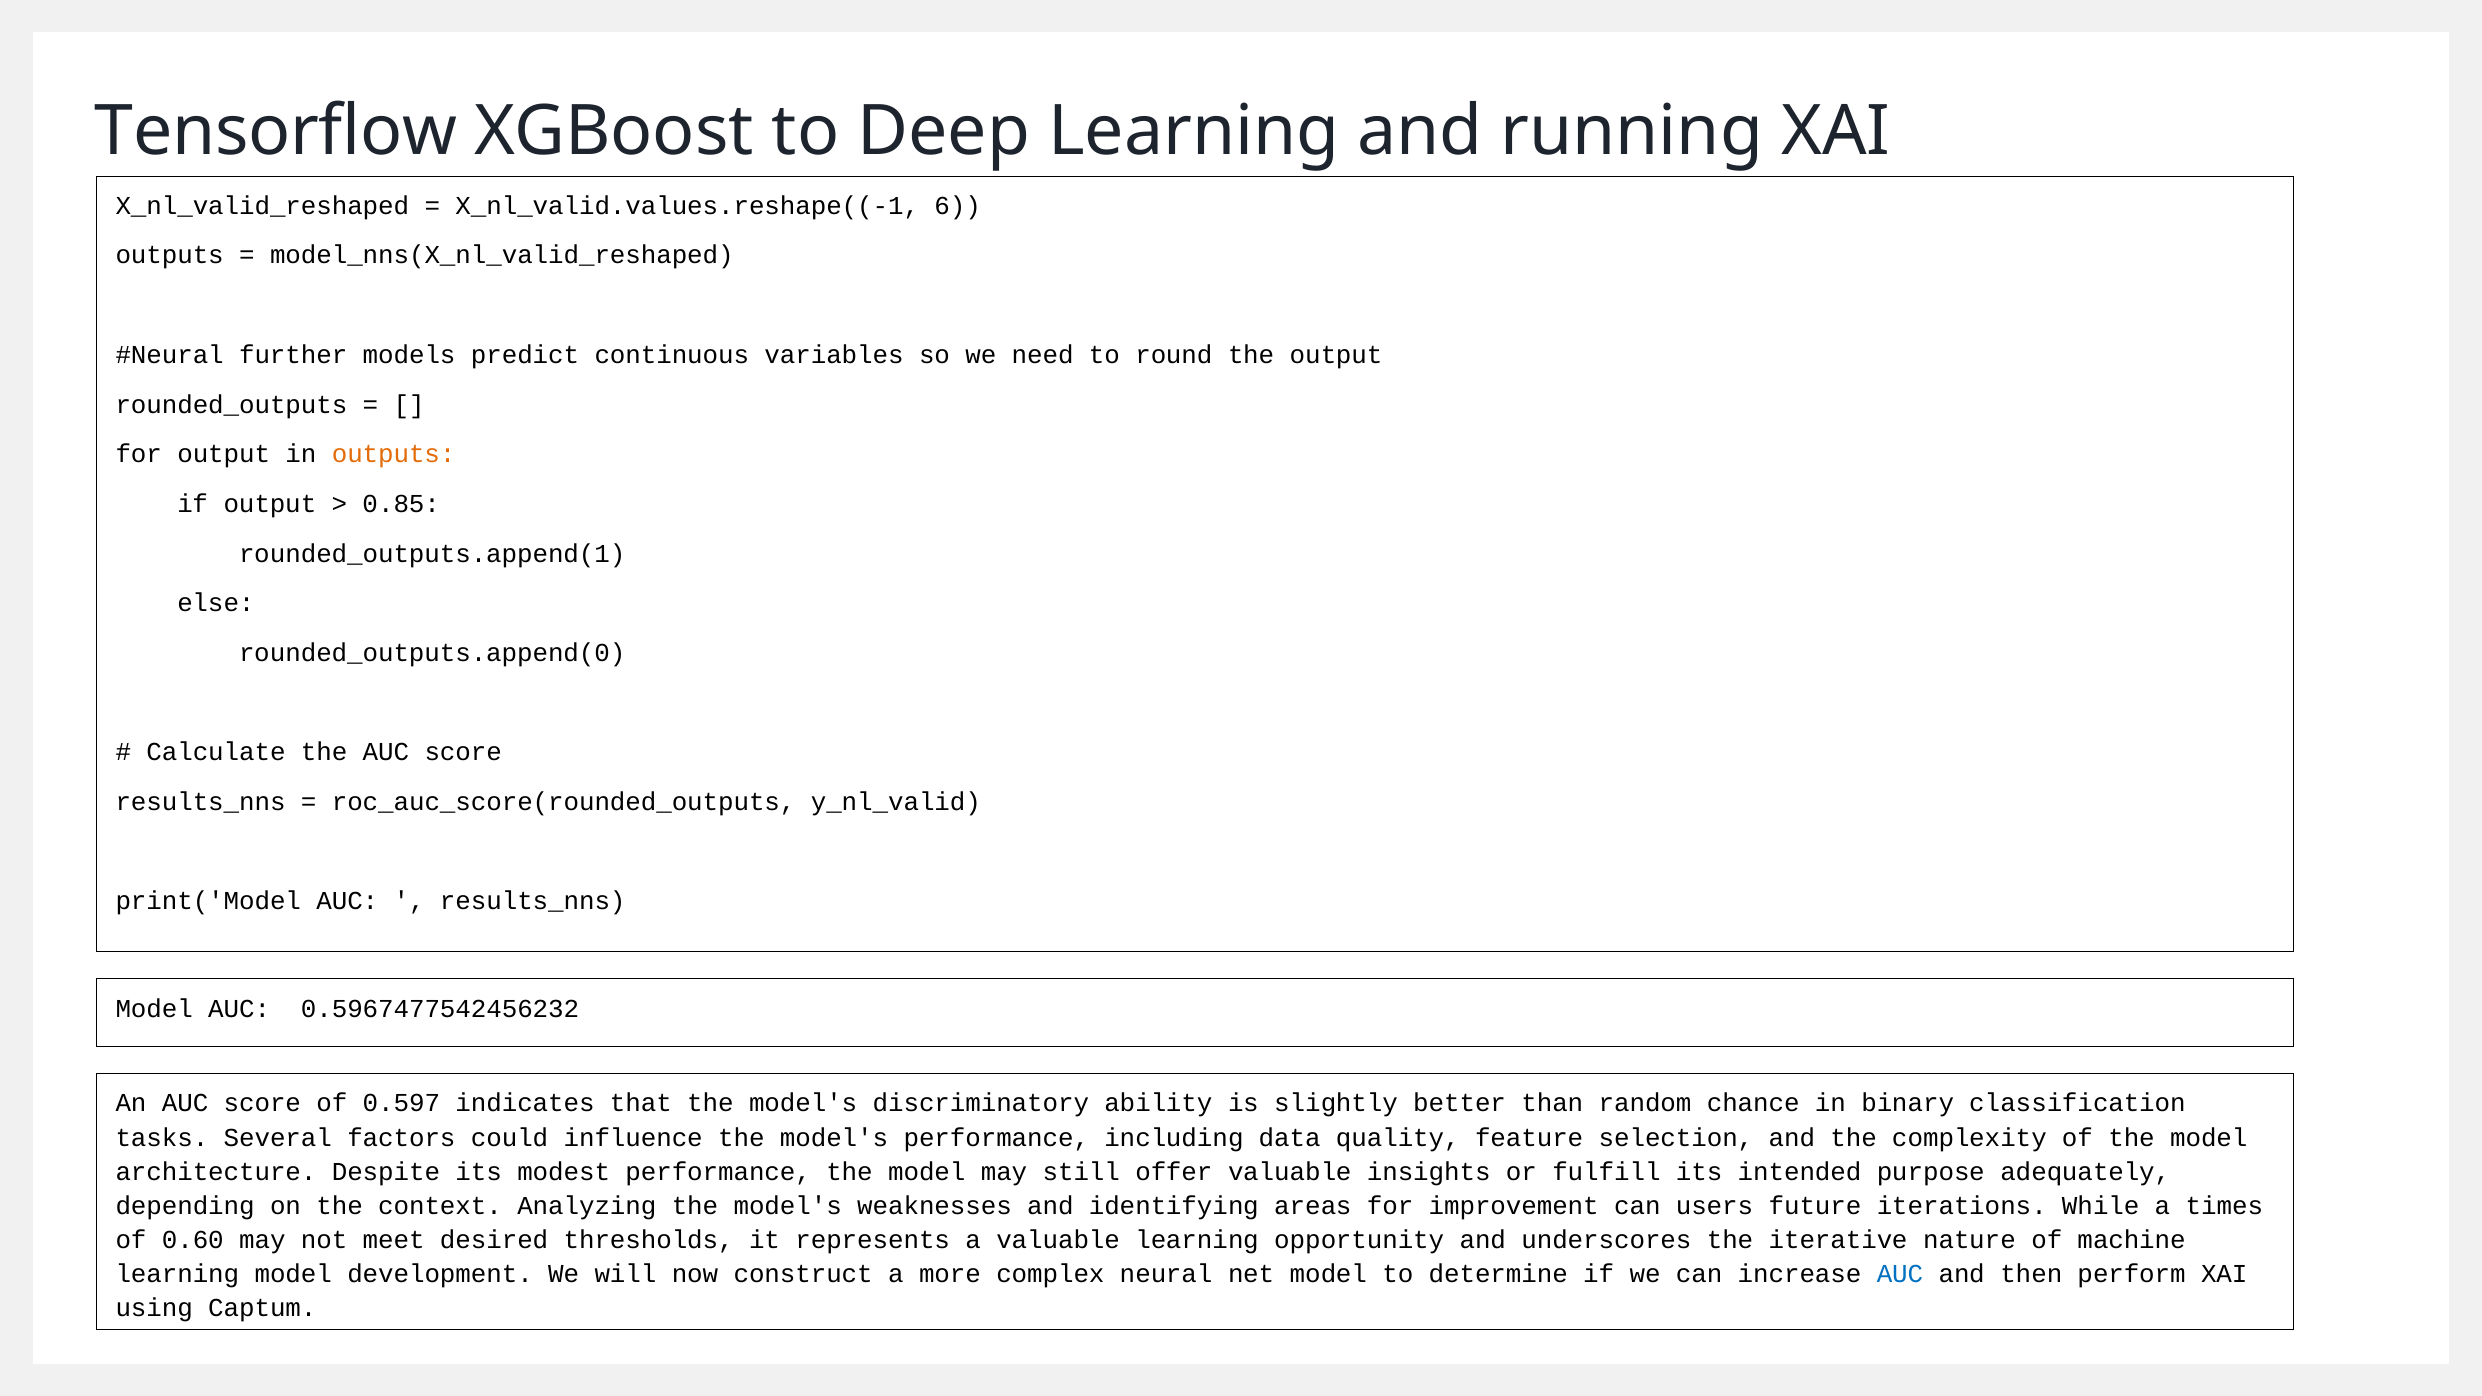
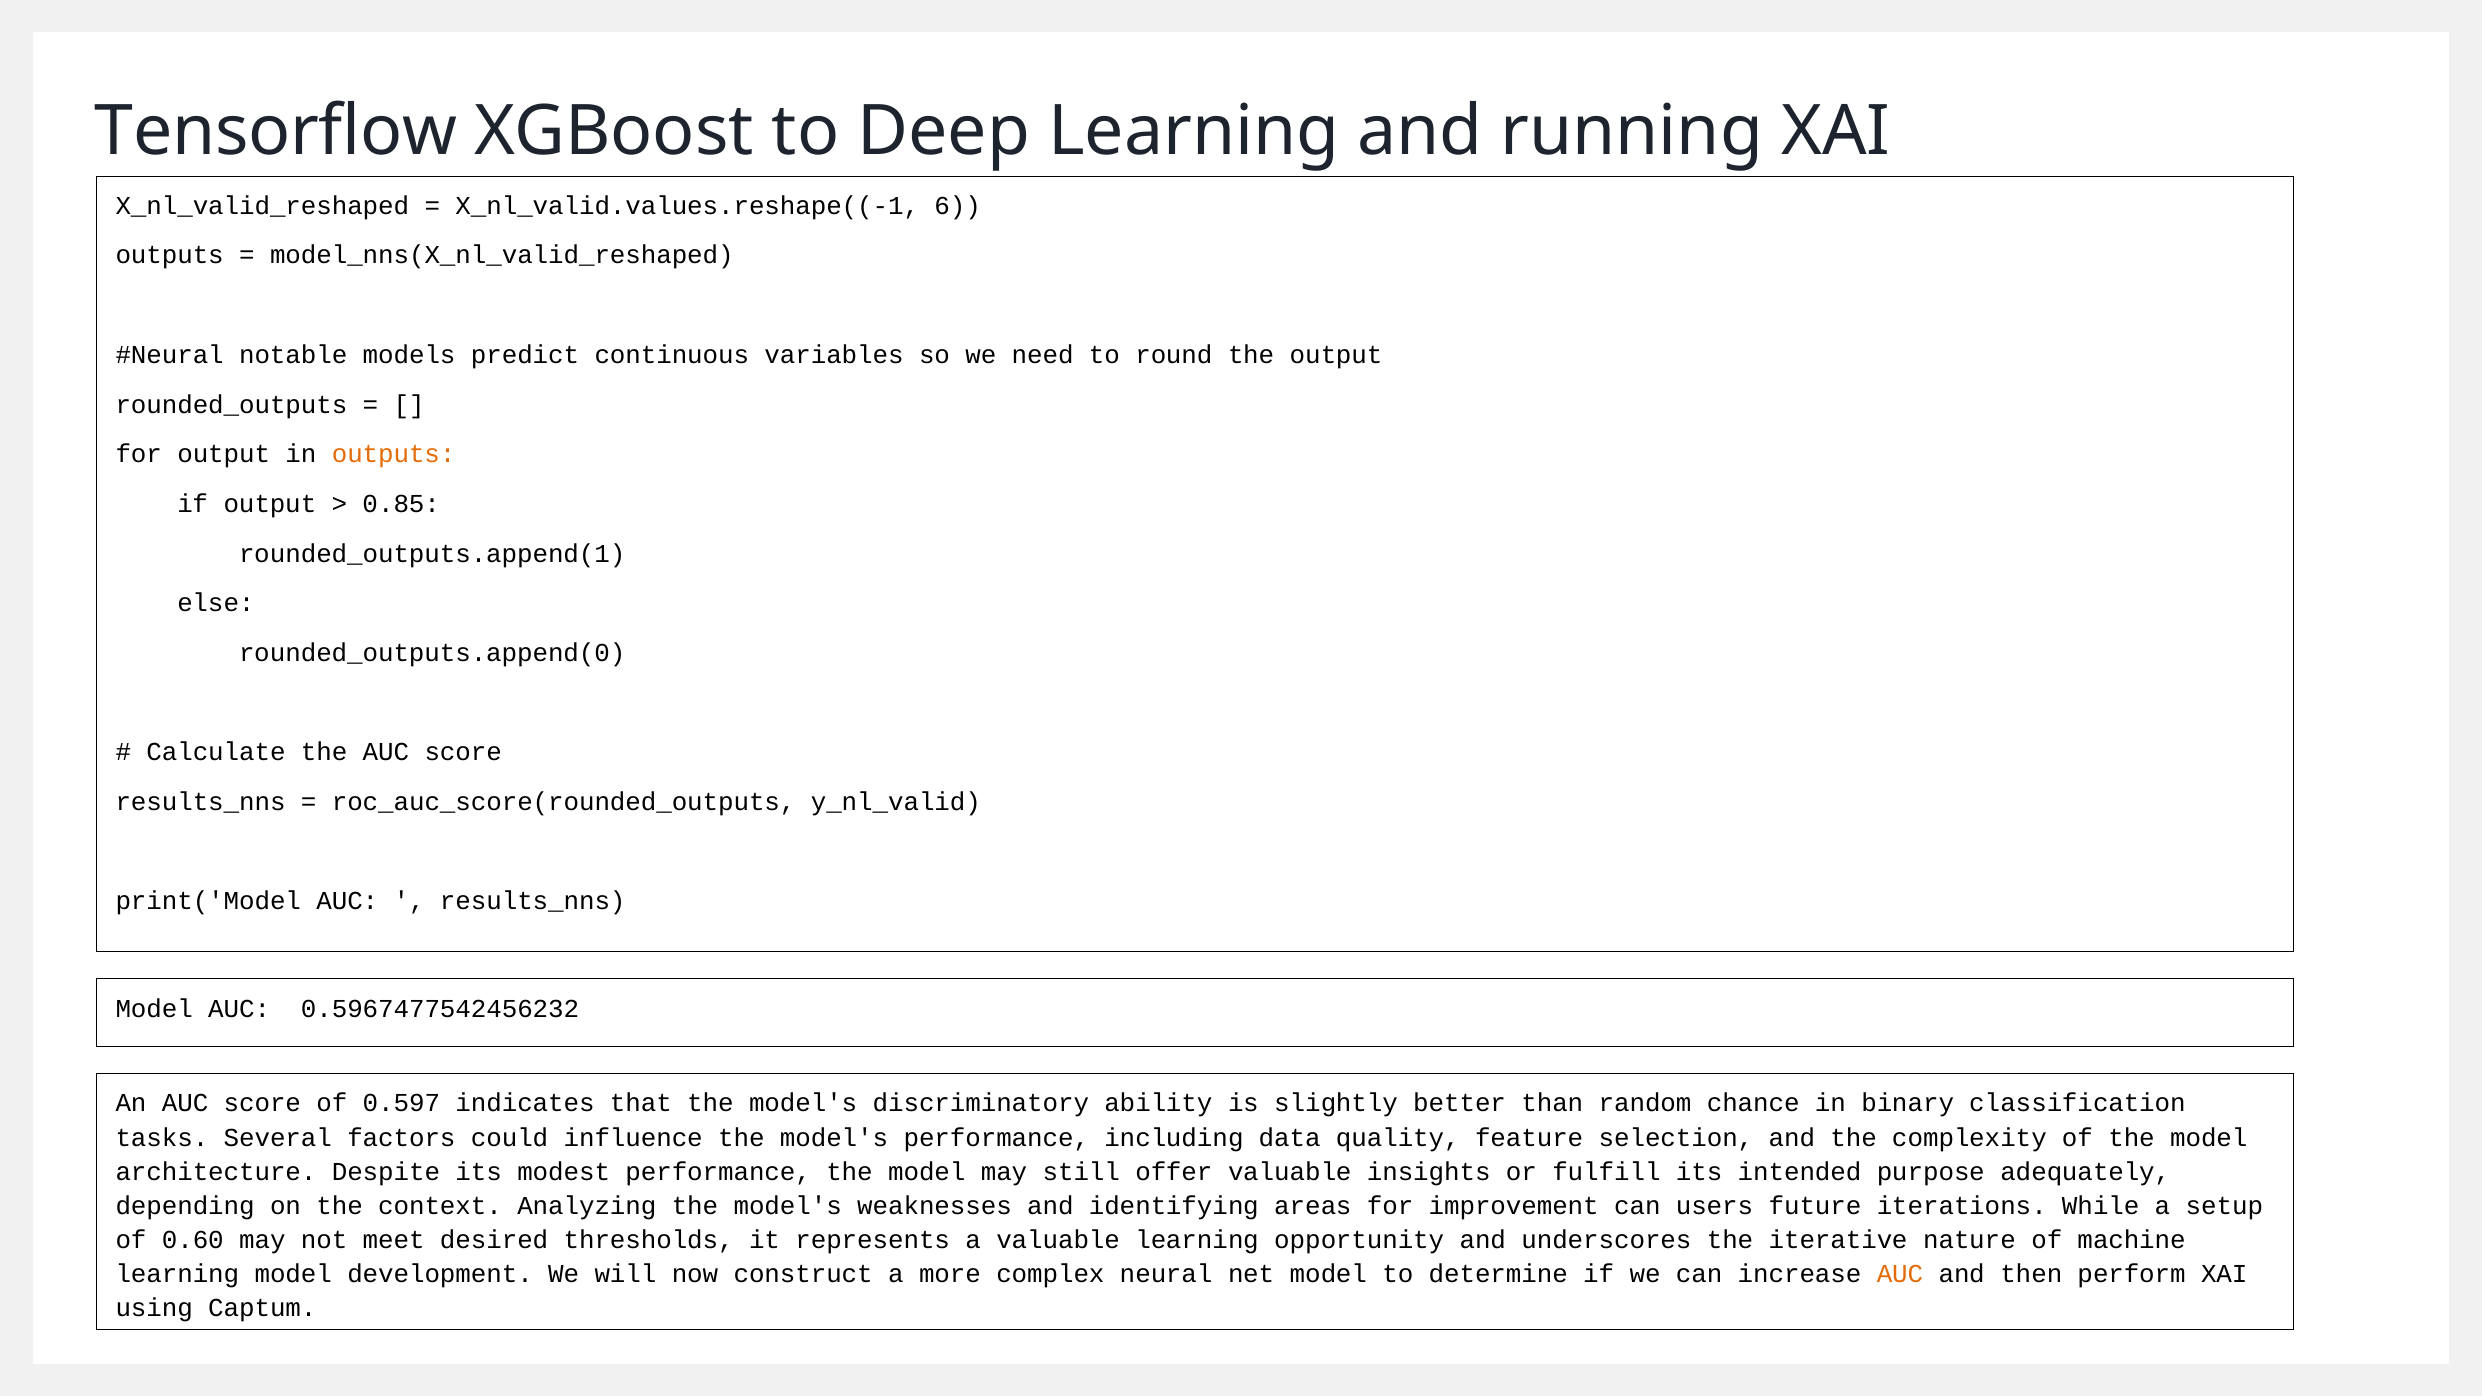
further: further -> notable
times: times -> setup
AUC at (1900, 1274) colour: blue -> orange
